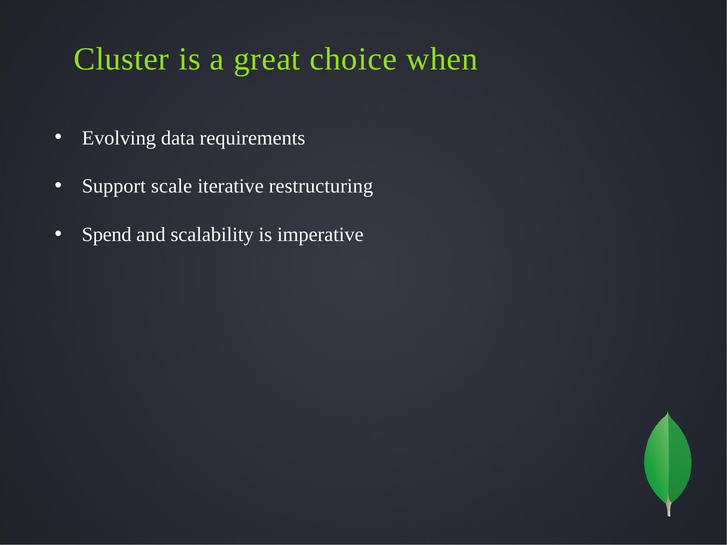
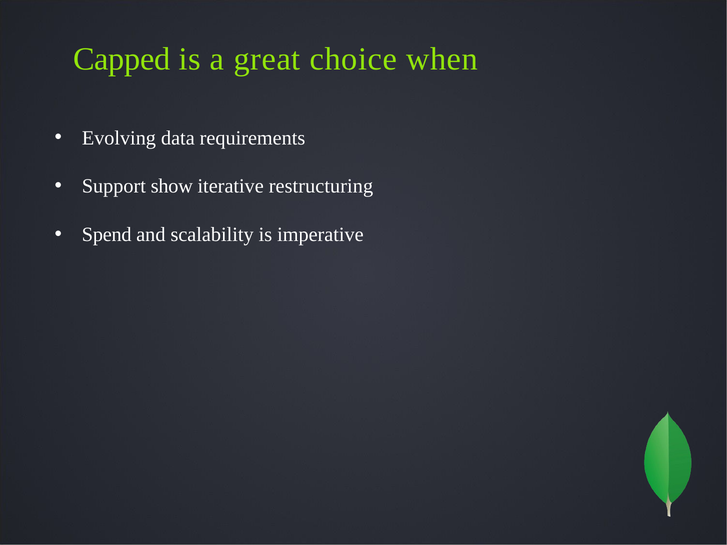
Cluster: Cluster -> Capped
scale: scale -> show
